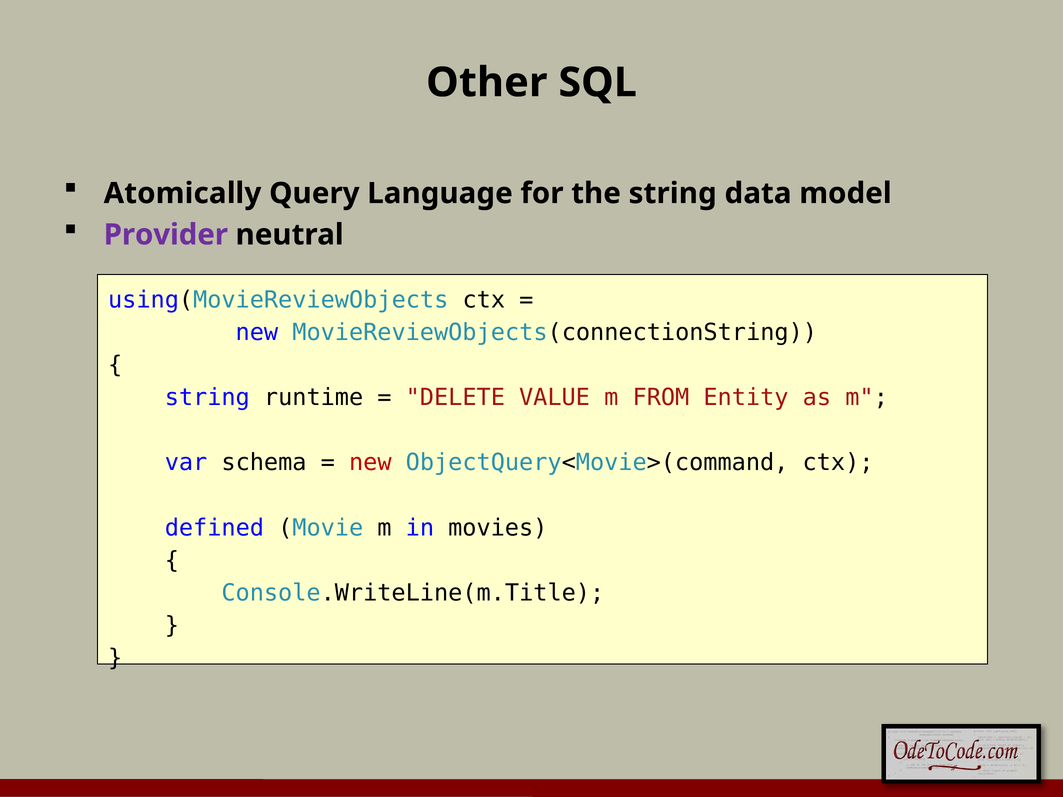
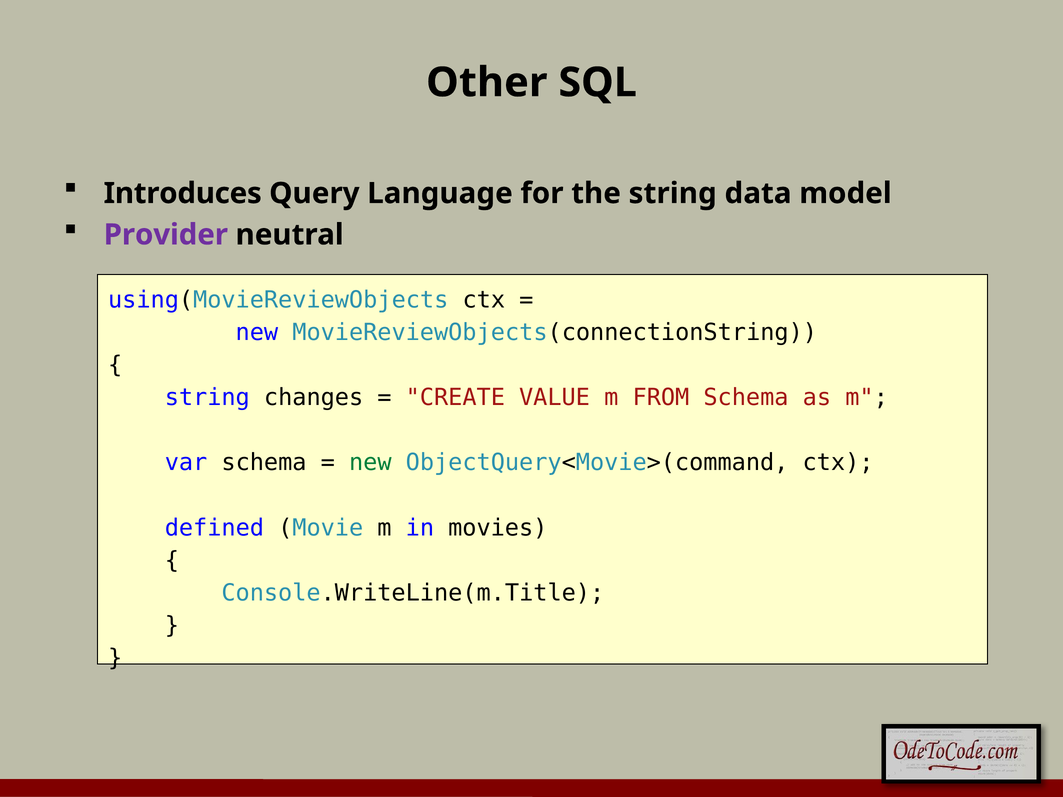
Atomically: Atomically -> Introduces
runtime: runtime -> changes
DELETE: DELETE -> CREATE
FROM Entity: Entity -> Schema
new at (370, 463) colour: red -> green
